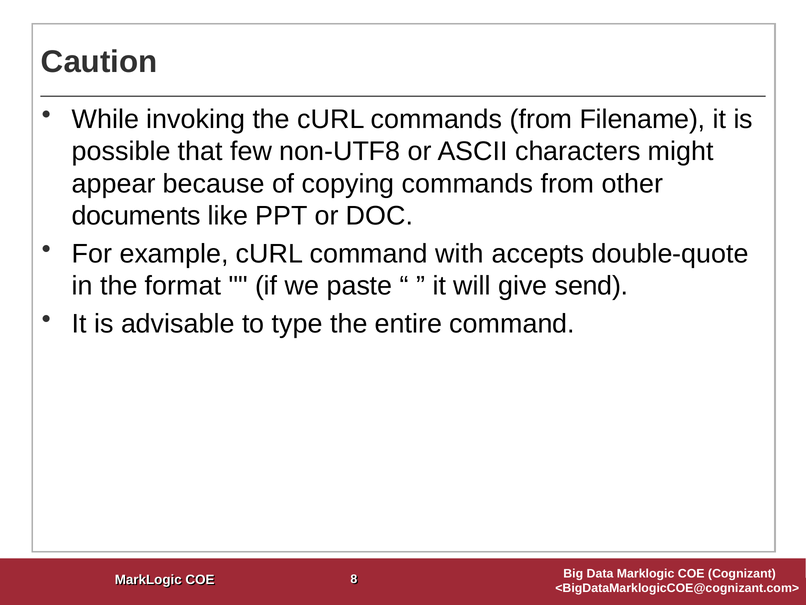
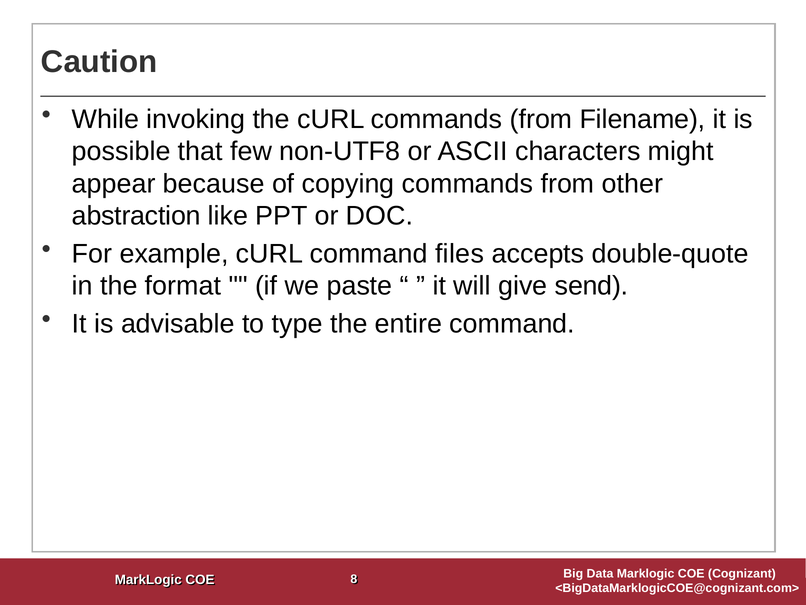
documents: documents -> abstraction
with: with -> files
